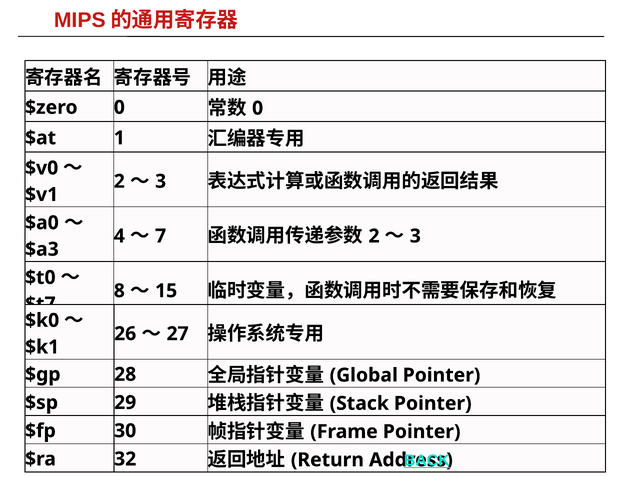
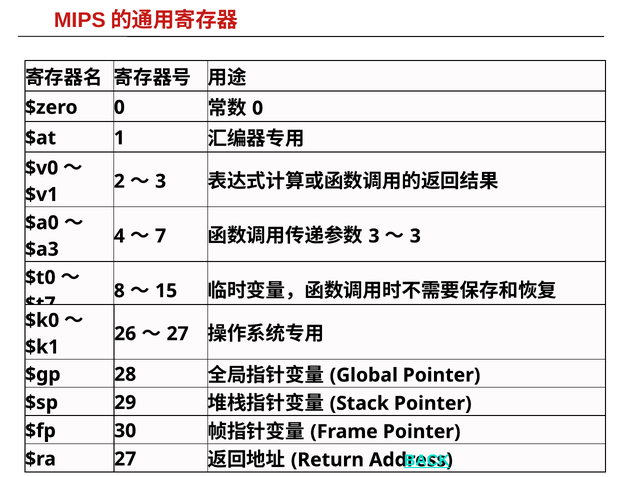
2 at (374, 236): 2 -> 3
$ra 32: 32 -> 27
